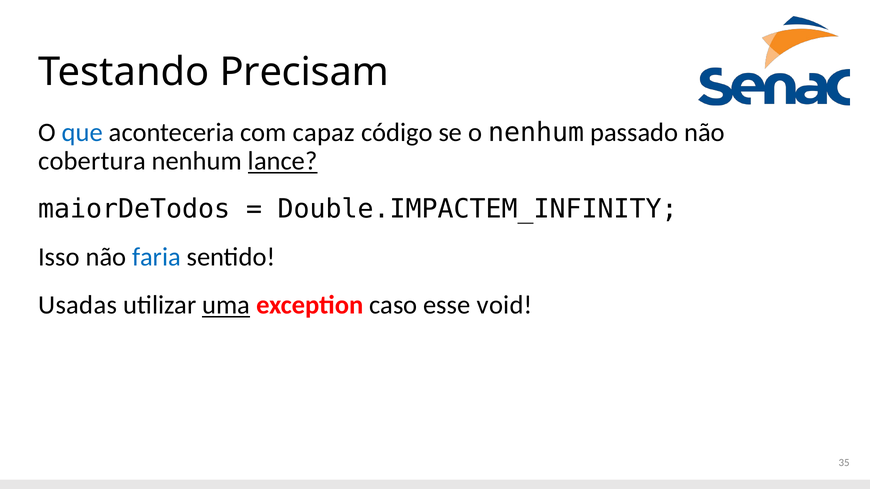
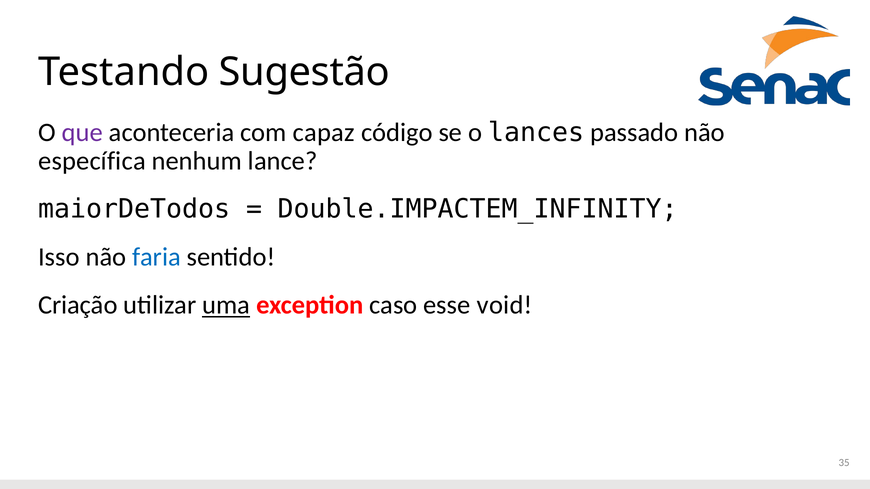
Precisam: Precisam -> Sugestão
que colour: blue -> purple
o nenhum: nenhum -> lances
cobertura: cobertura -> específica
lance underline: present -> none
Usadas: Usadas -> Criação
